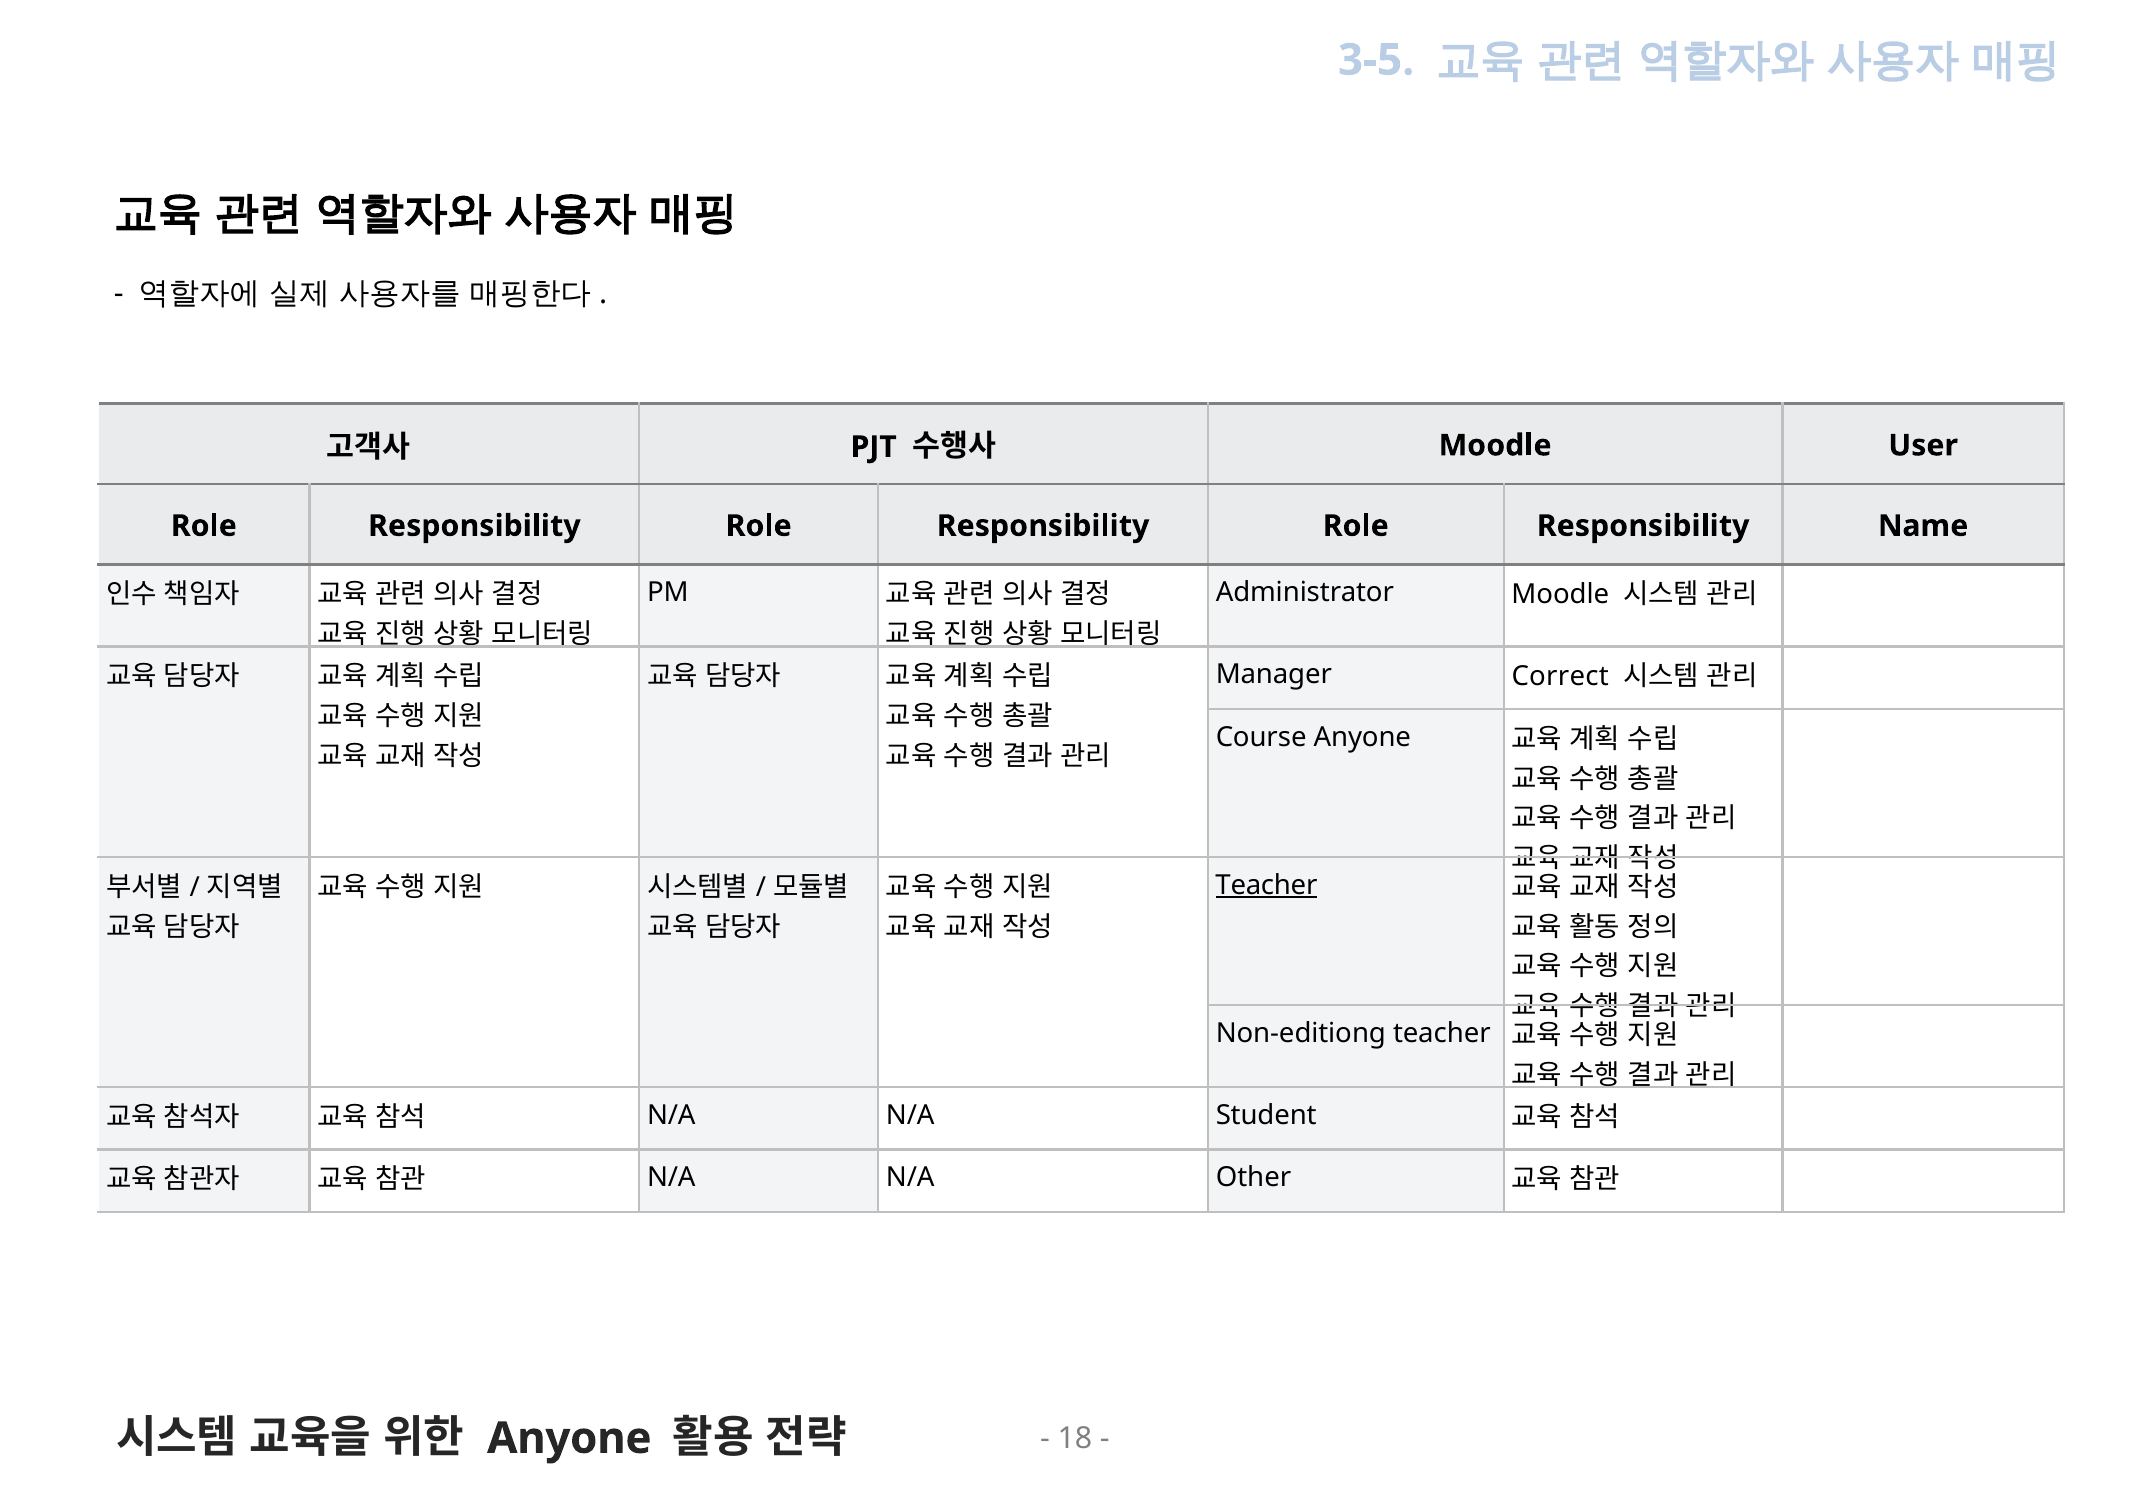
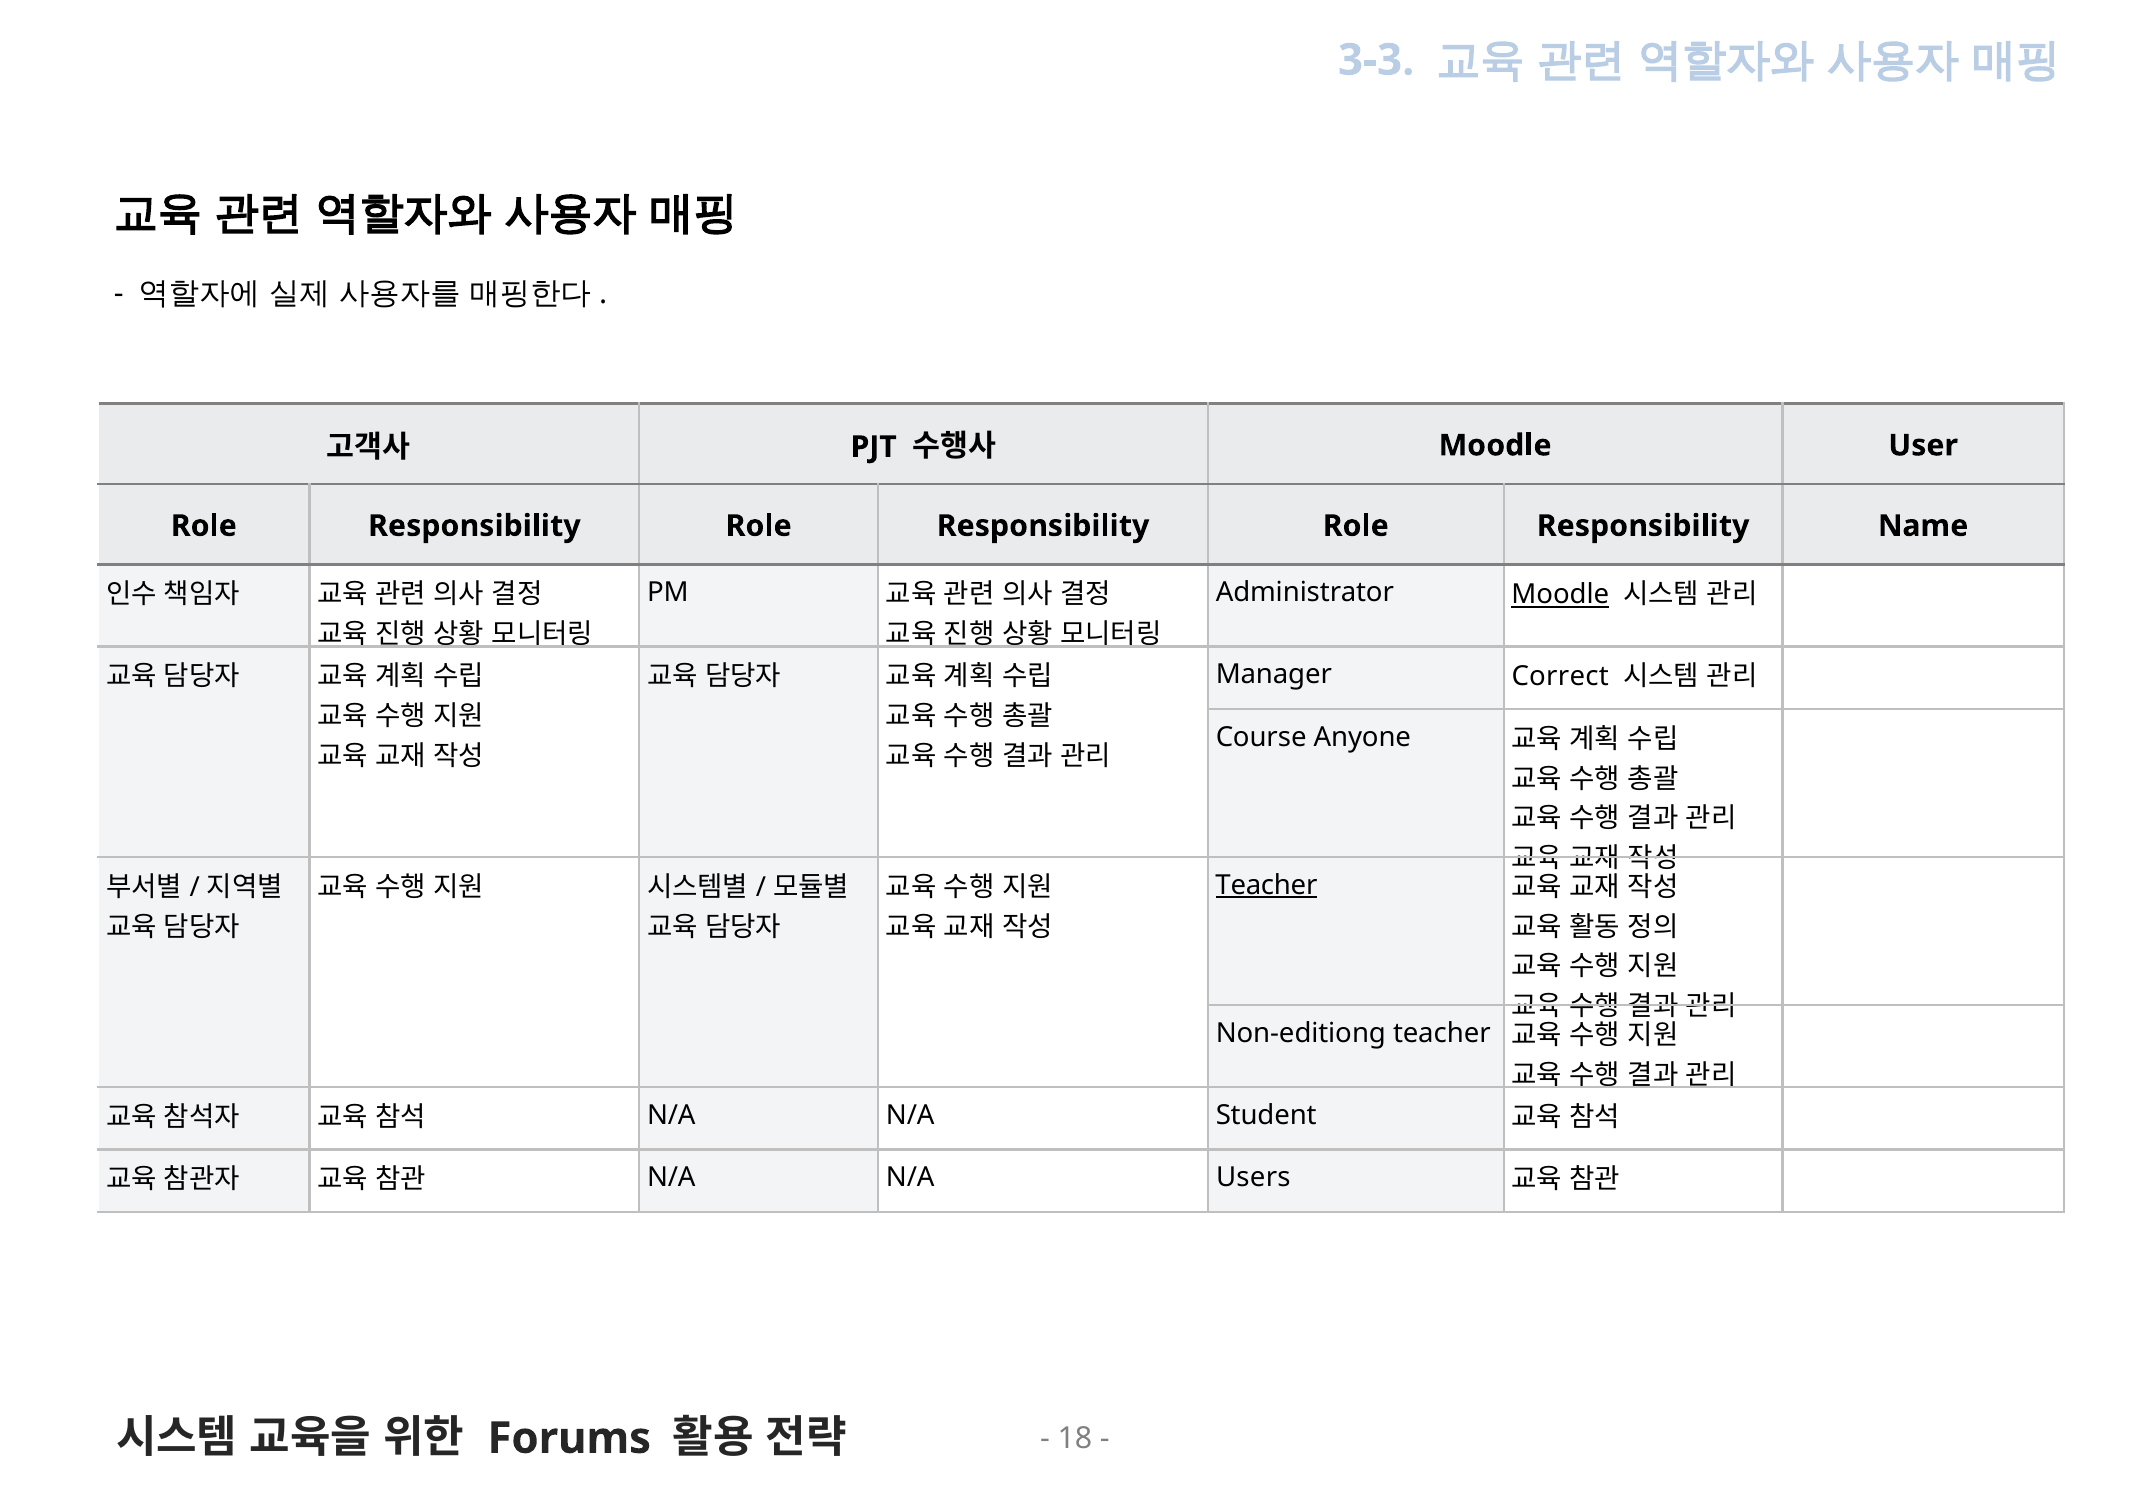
3-5: 3-5 -> 3-3
Moodle at (1560, 595) underline: none -> present
Other: Other -> Users
Anyone at (569, 1439): Anyone -> Forums
